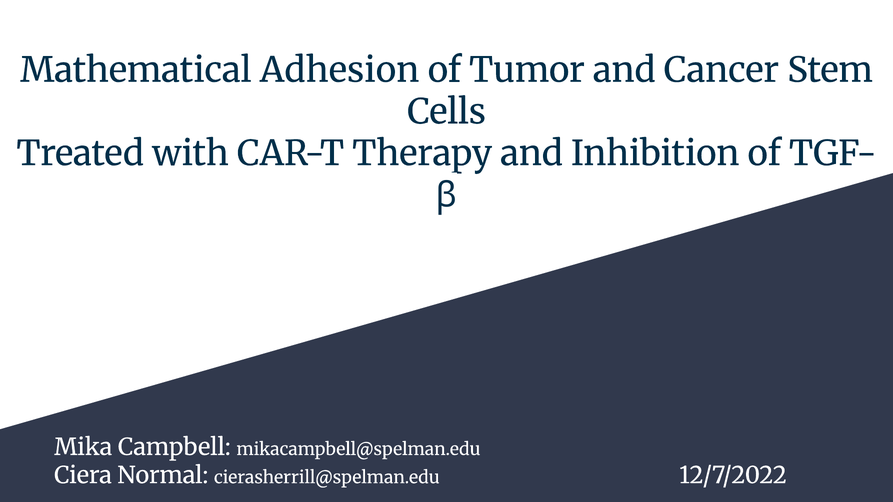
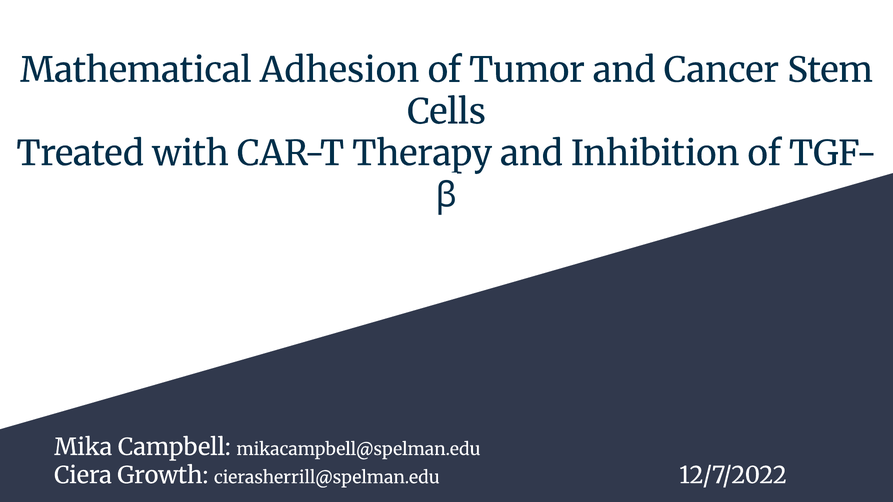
Normal: Normal -> Growth
